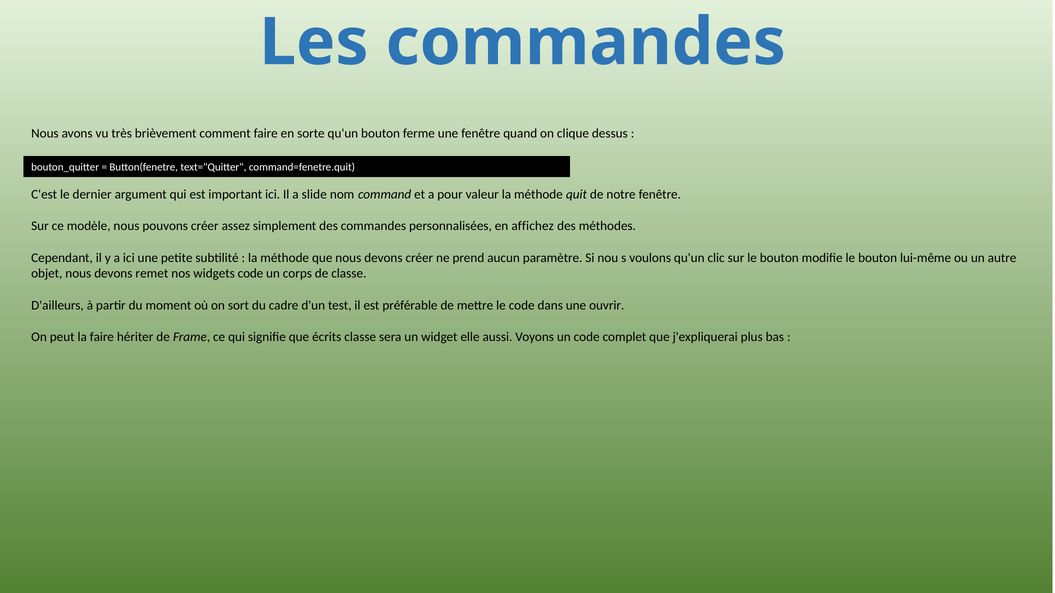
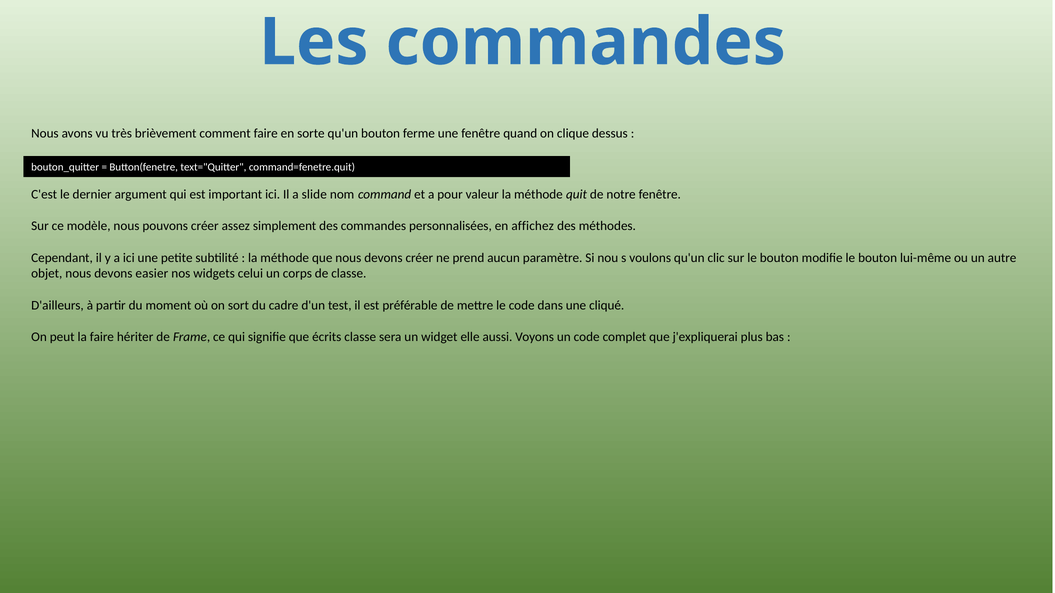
remet: remet -> easier
widgets code: code -> celui
ouvrir: ouvrir -> cliqué
